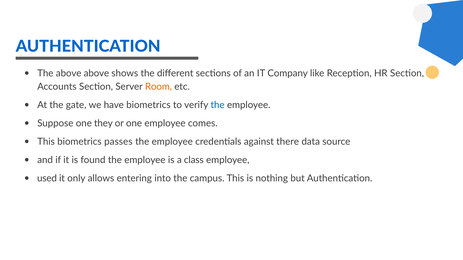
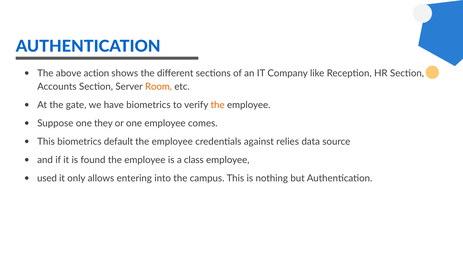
above above: above -> action
the at (218, 105) colour: blue -> orange
passes: passes -> default
there: there -> relies
